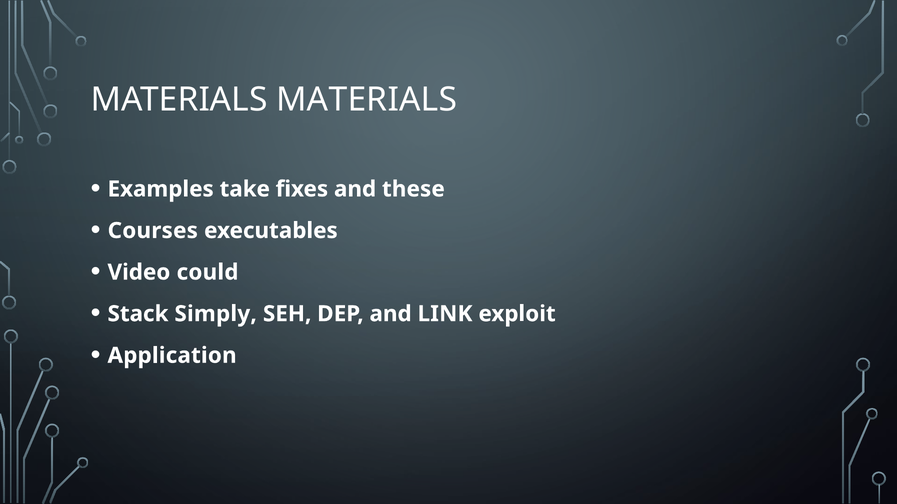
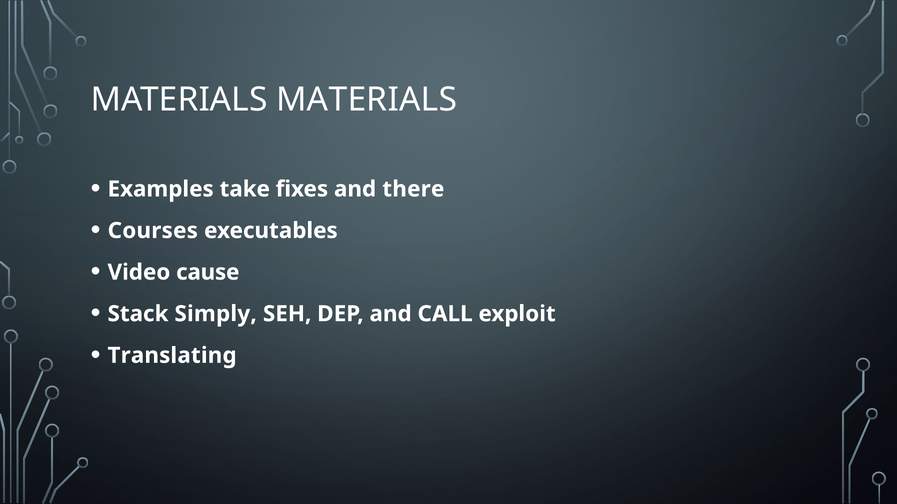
these: these -> there
could: could -> cause
LINK: LINK -> CALL
Application: Application -> Translating
